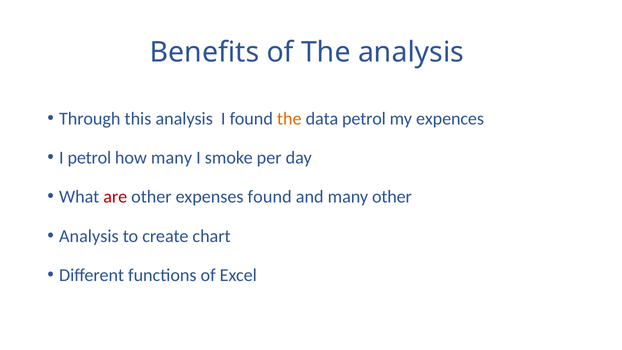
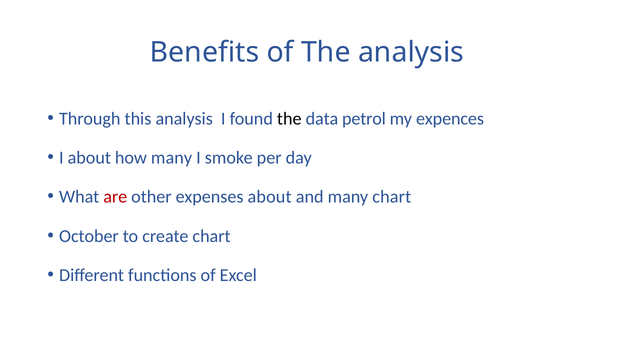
the at (289, 119) colour: orange -> black
I petrol: petrol -> about
expenses found: found -> about
many other: other -> chart
Analysis at (89, 236): Analysis -> October
